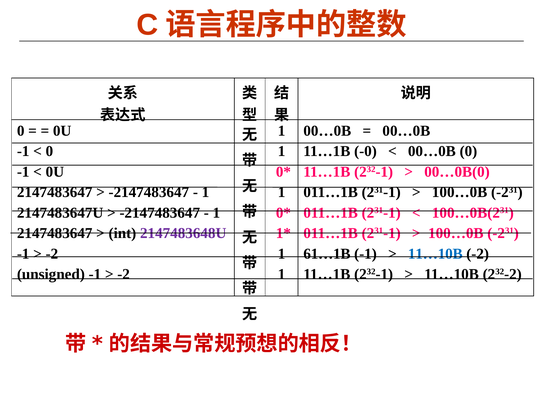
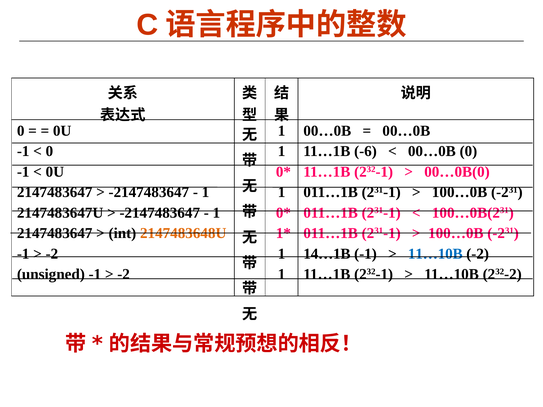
-0: -0 -> -6
2147483648U colour: purple -> orange
61…1B: 61…1B -> 14…1B
